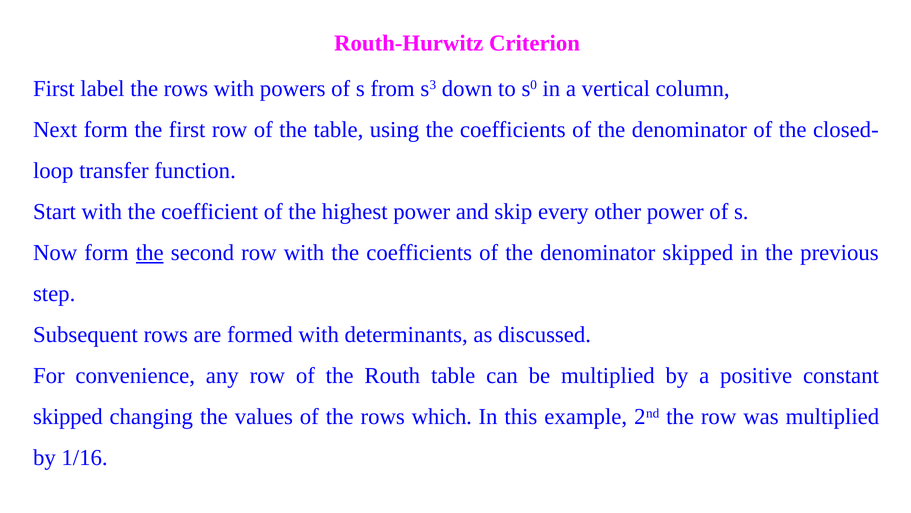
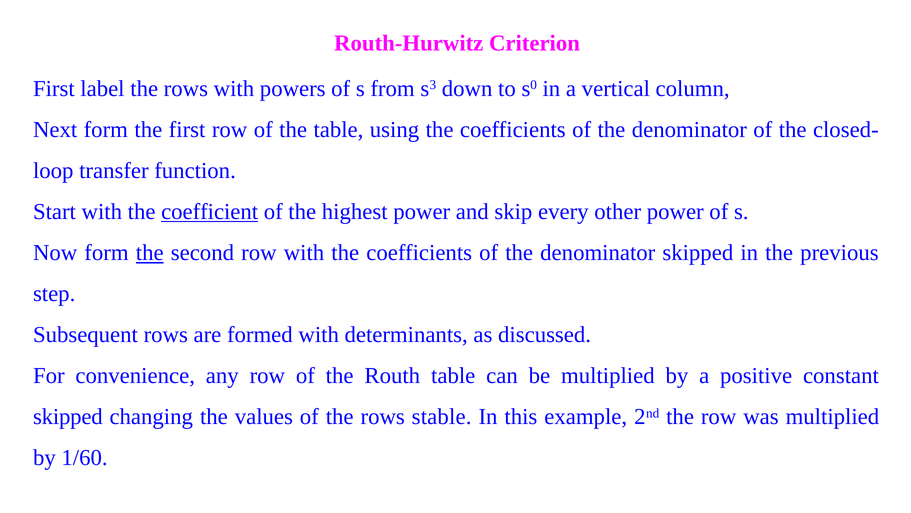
coefficient underline: none -> present
which: which -> stable
1/16: 1/16 -> 1/60
